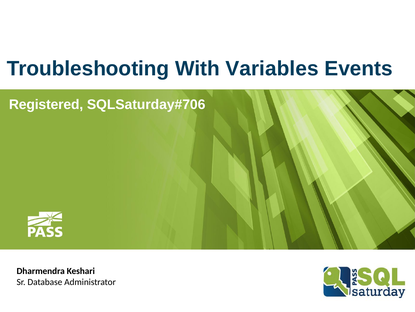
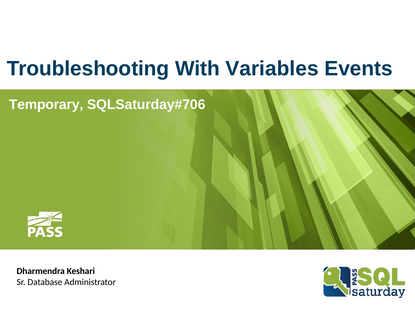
Registered: Registered -> Temporary
